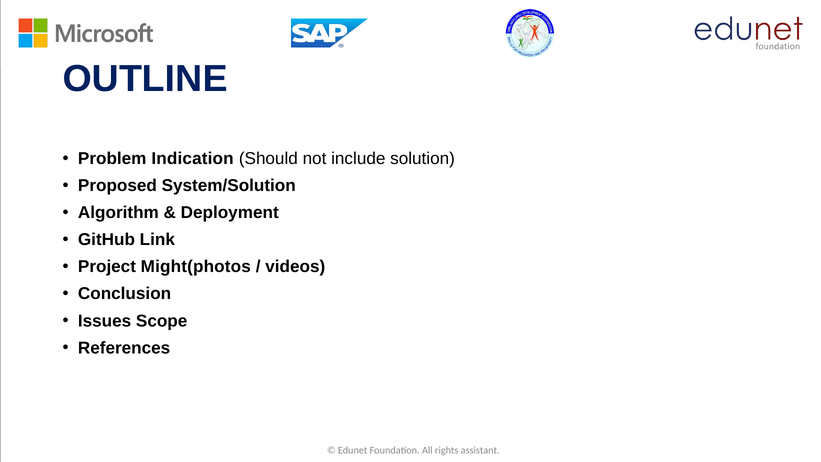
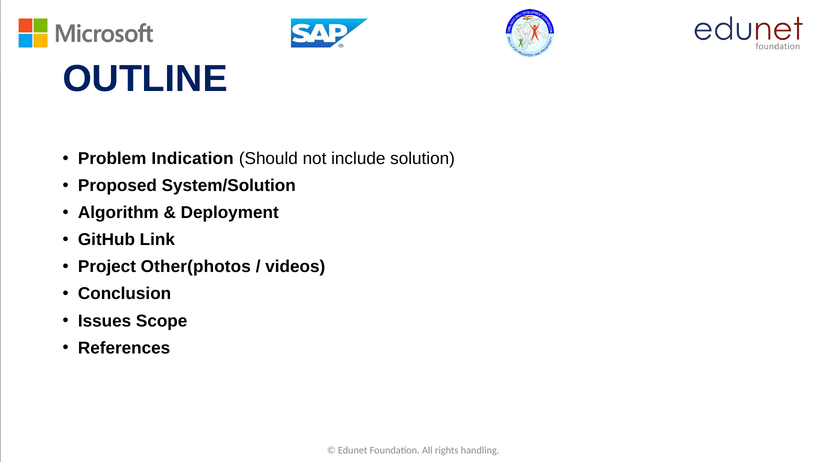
Might(photos: Might(photos -> Other(photos
assistant: assistant -> handling
